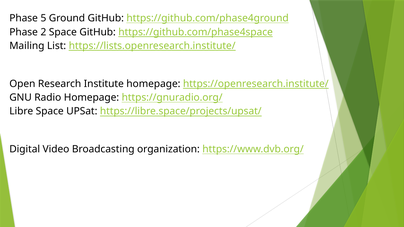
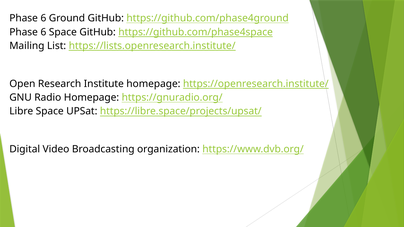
5 at (43, 18): 5 -> 6
2 at (43, 32): 2 -> 6
